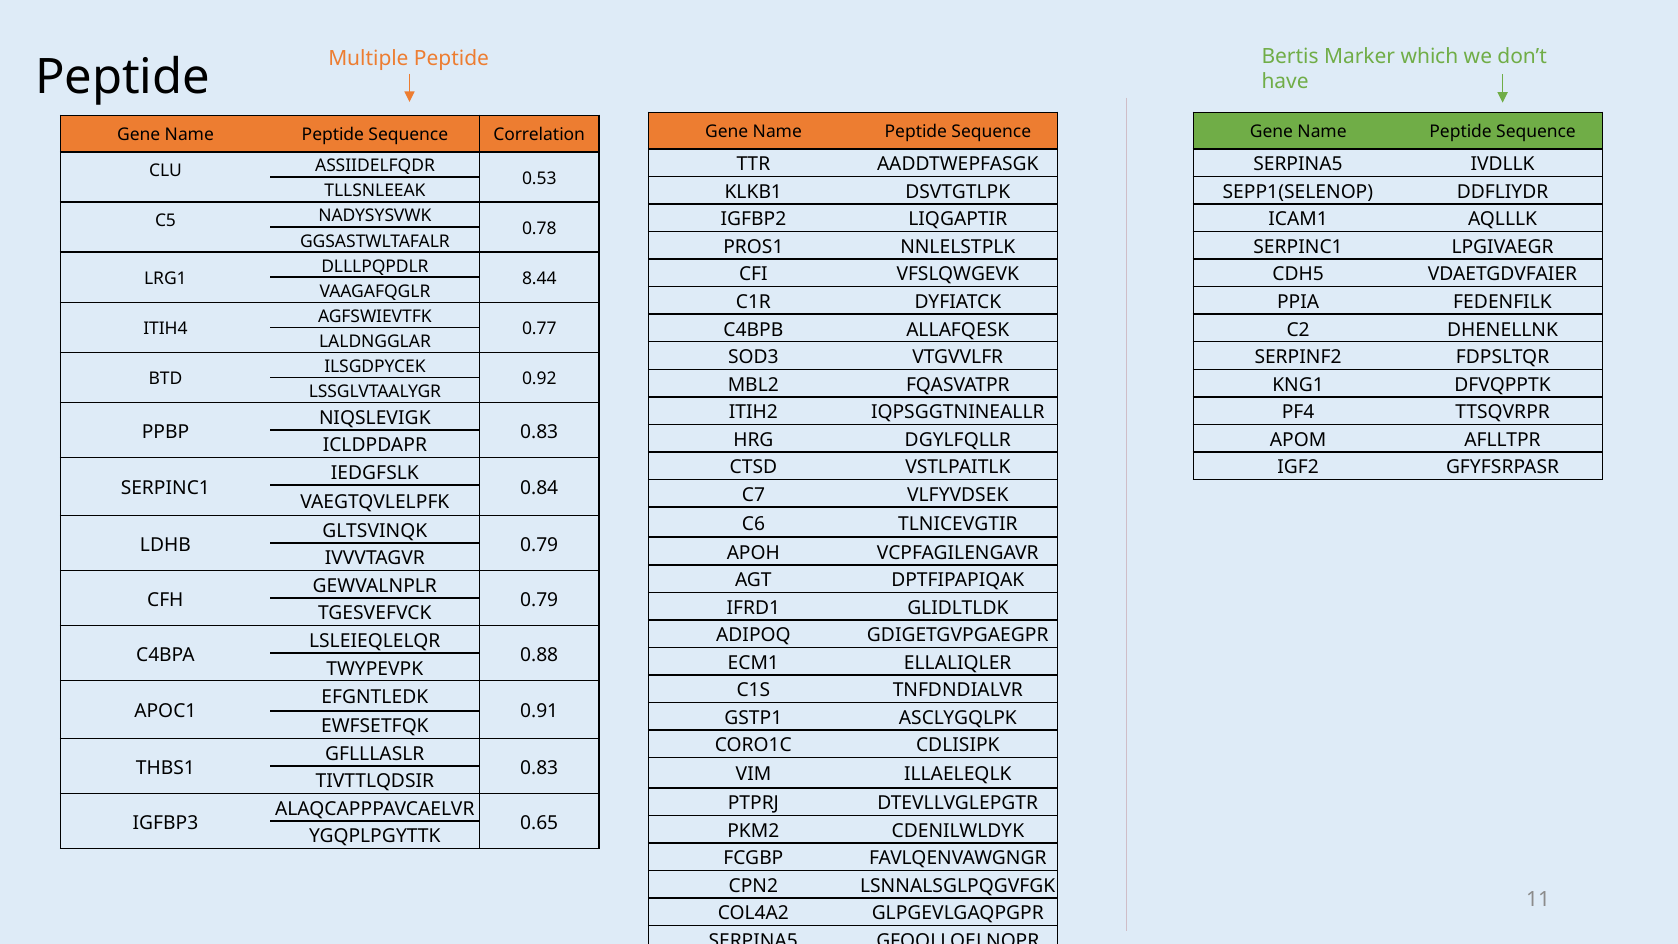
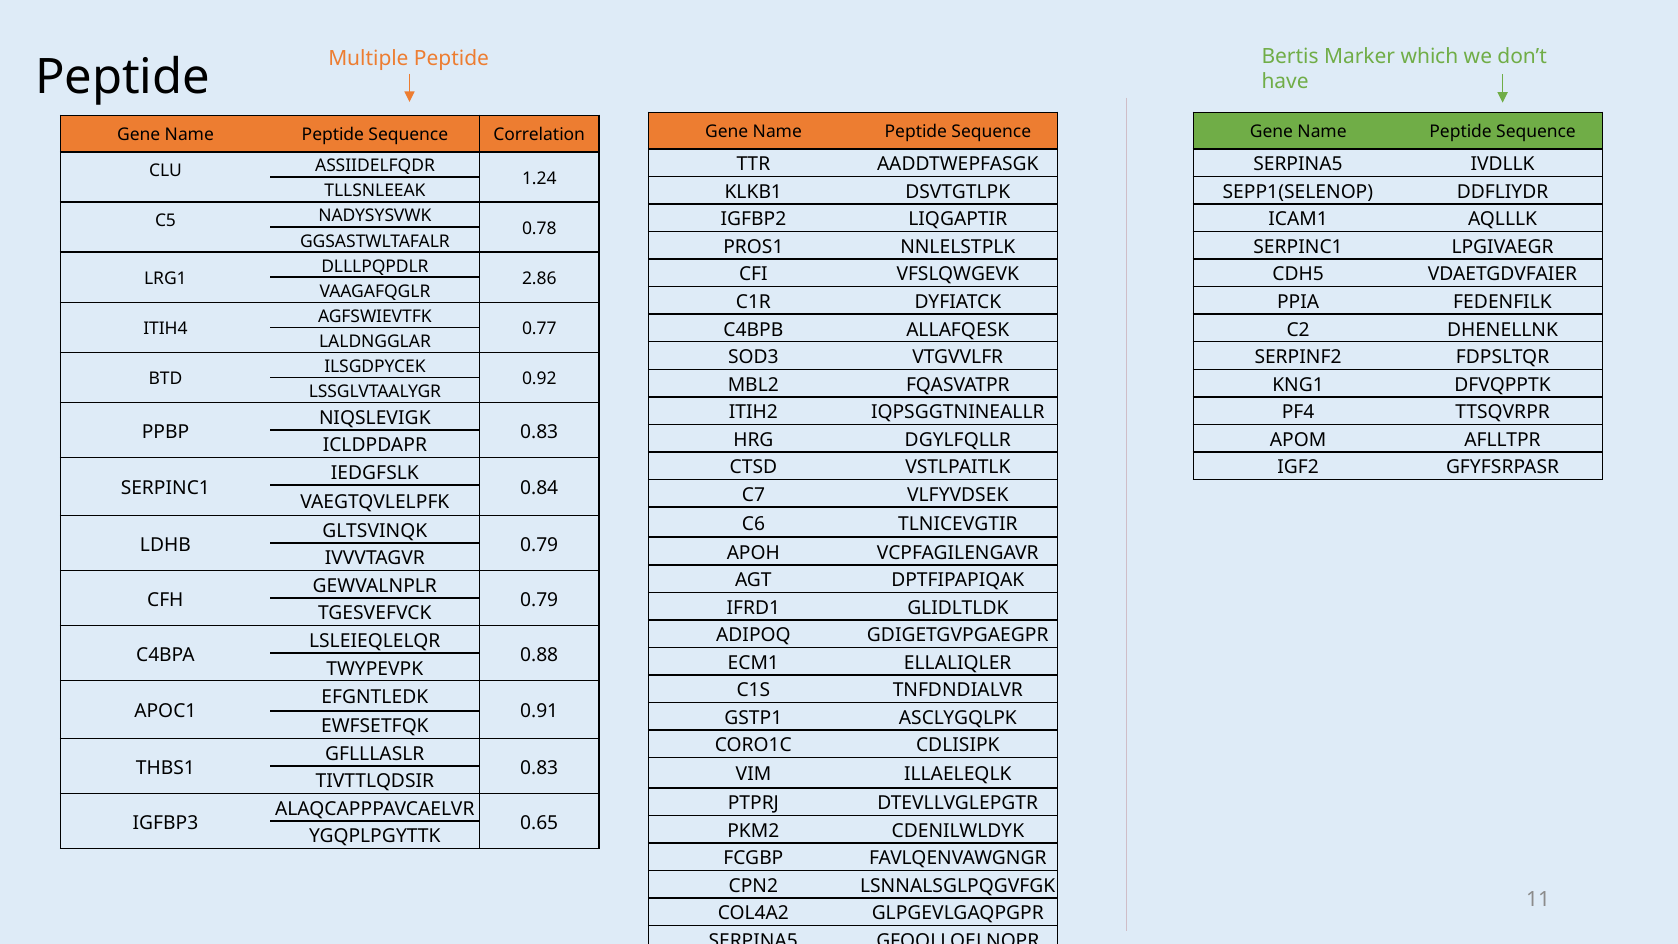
0.53: 0.53 -> 1.24
8.44: 8.44 -> 2.86
